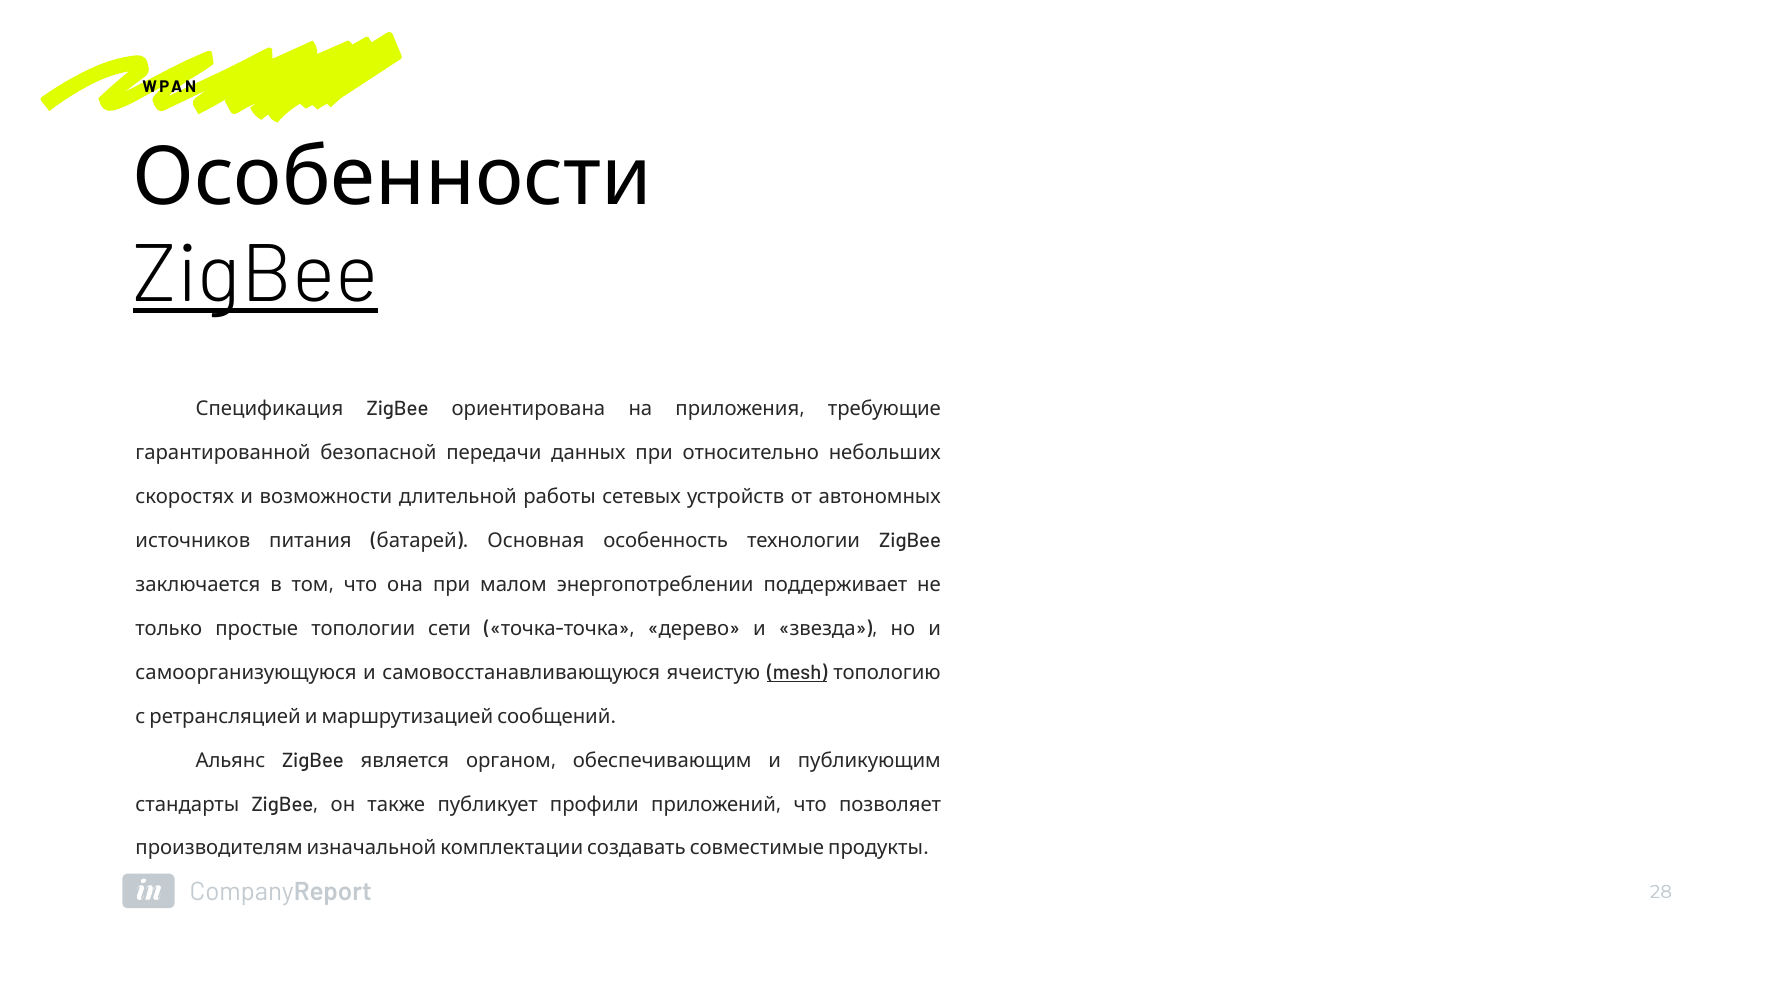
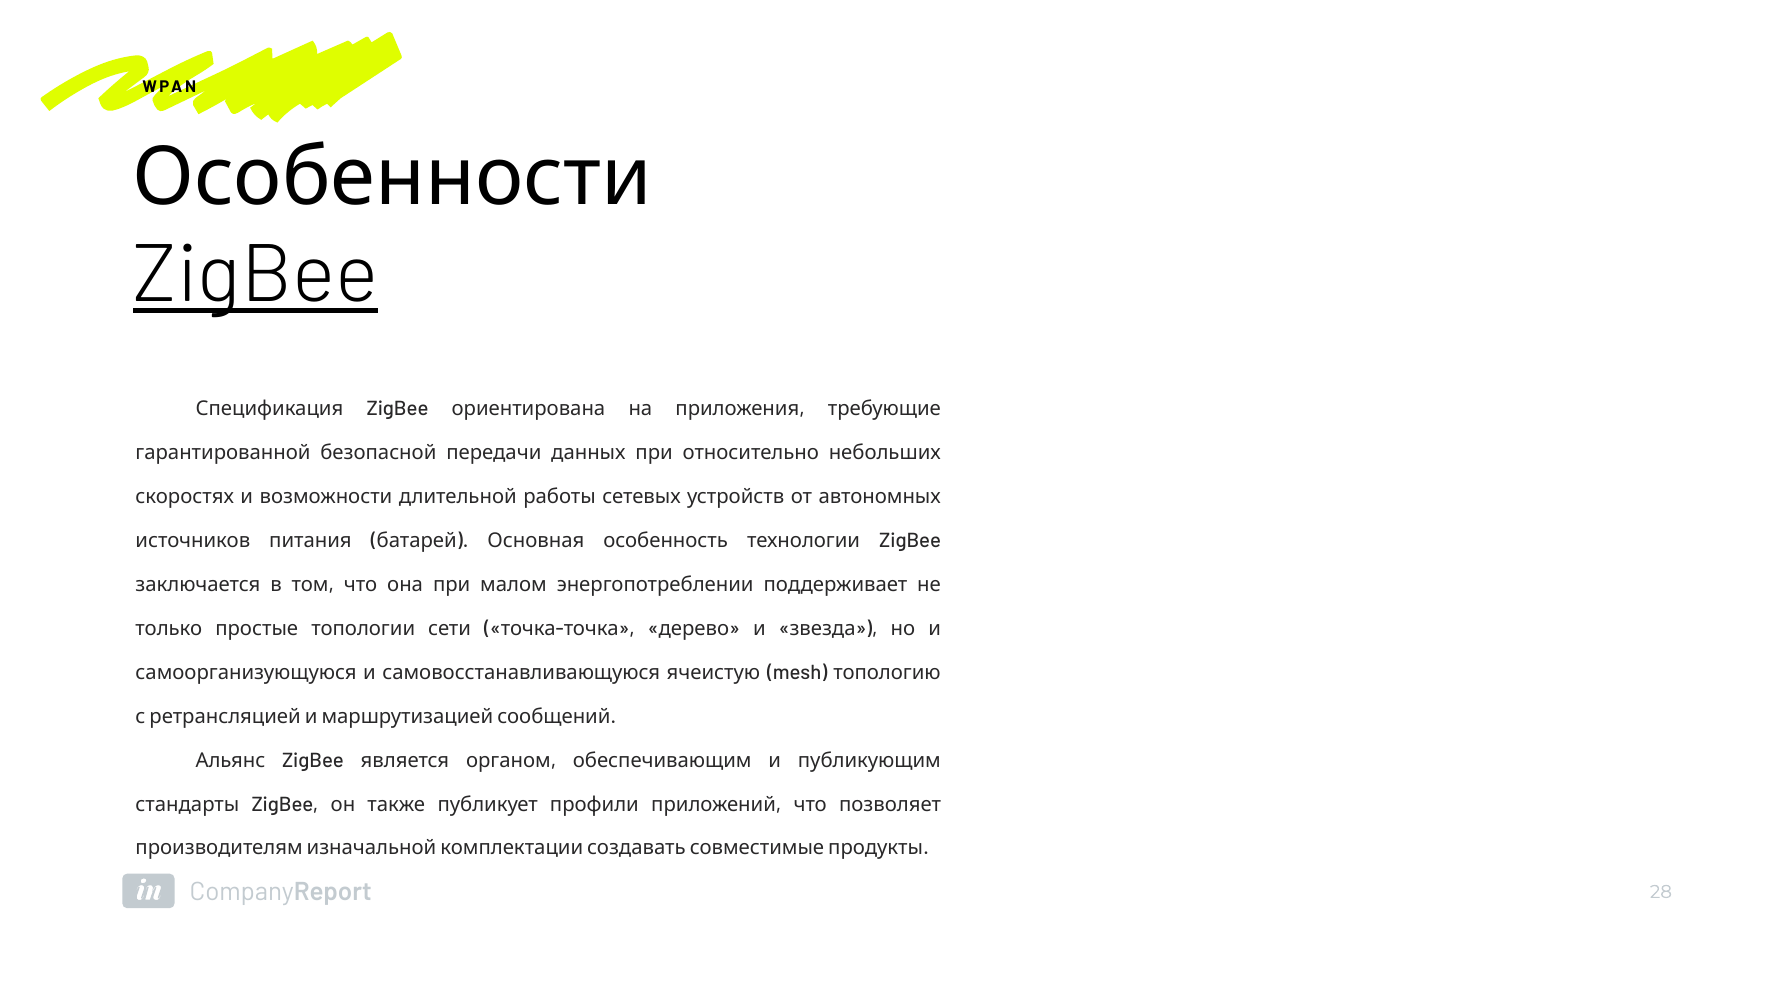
mesh underline: present -> none
